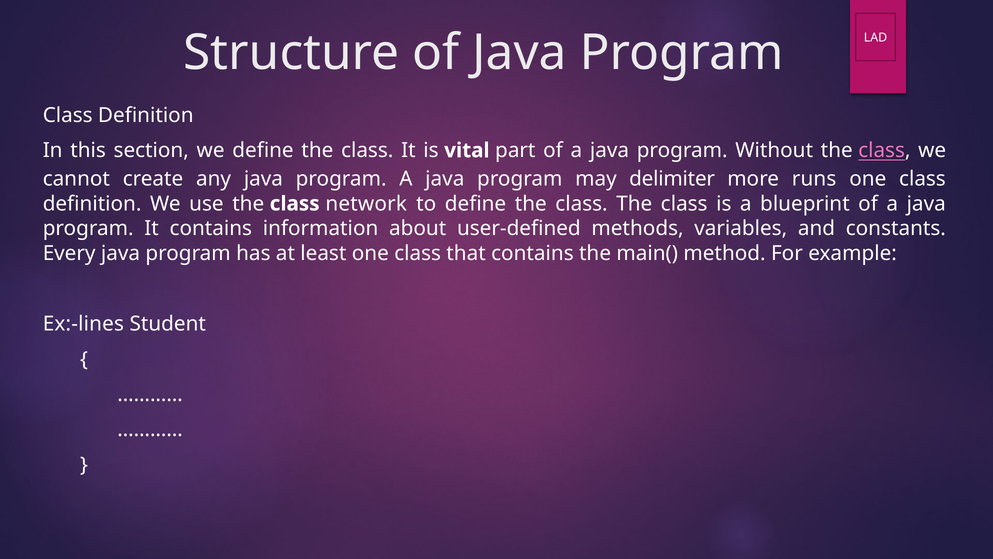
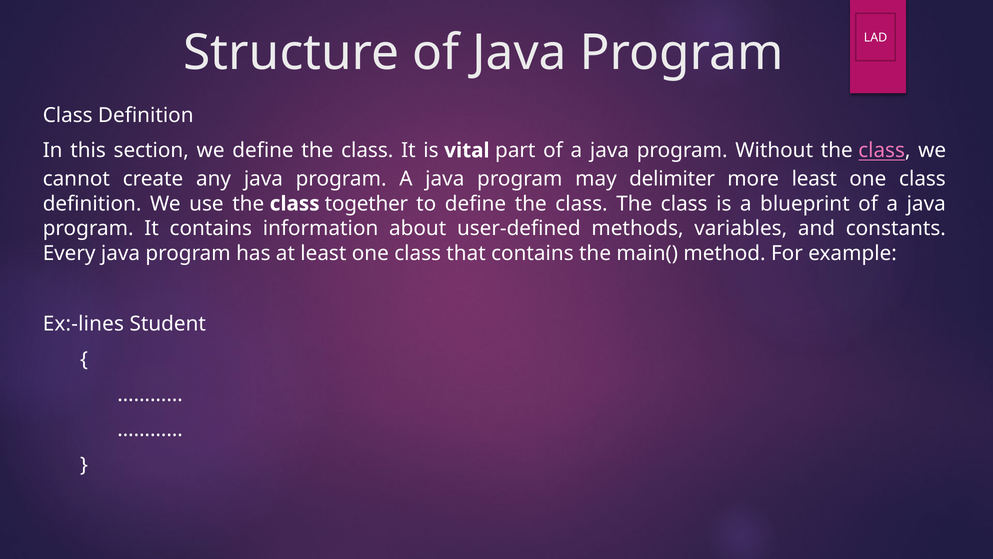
more runs: runs -> least
network: network -> together
